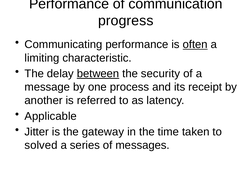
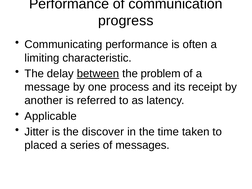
often underline: present -> none
security: security -> problem
gateway: gateway -> discover
solved: solved -> placed
